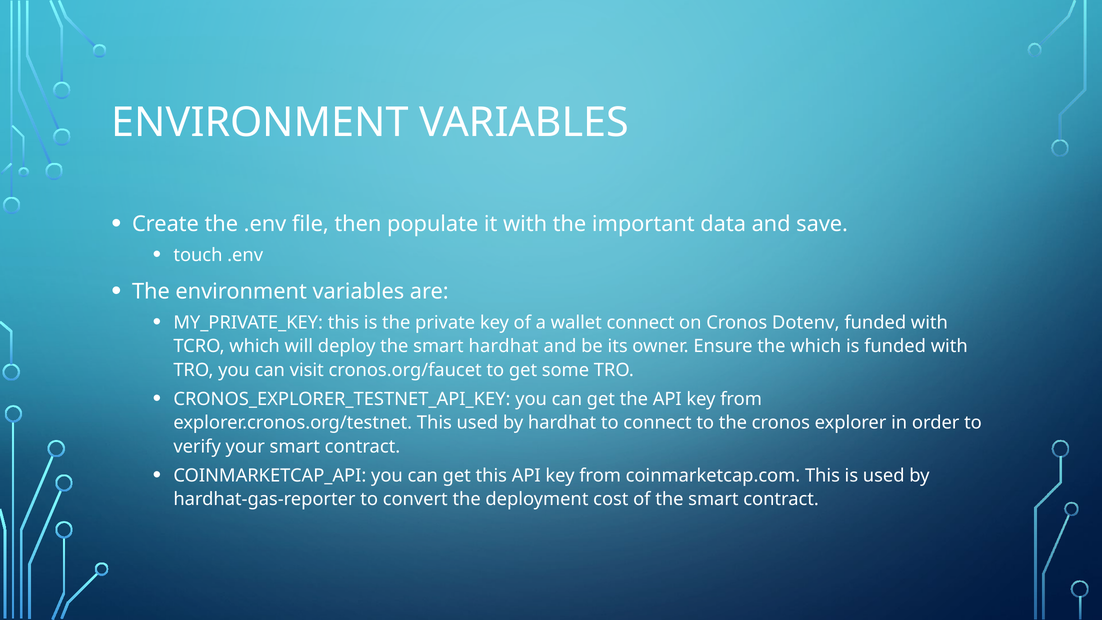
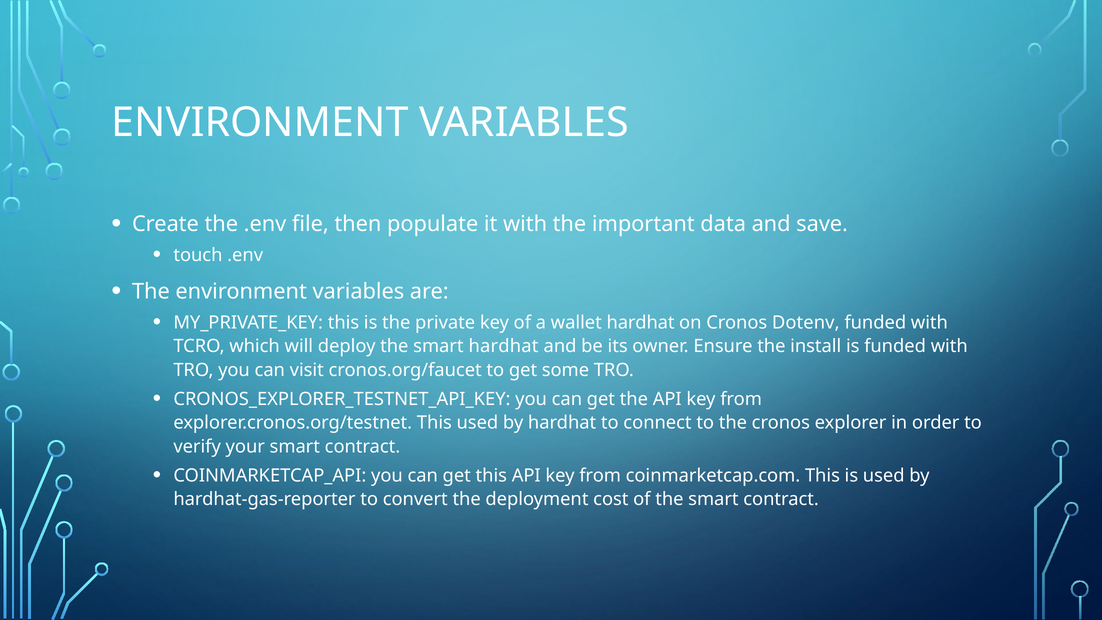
wallet connect: connect -> hardhat
the which: which -> install
